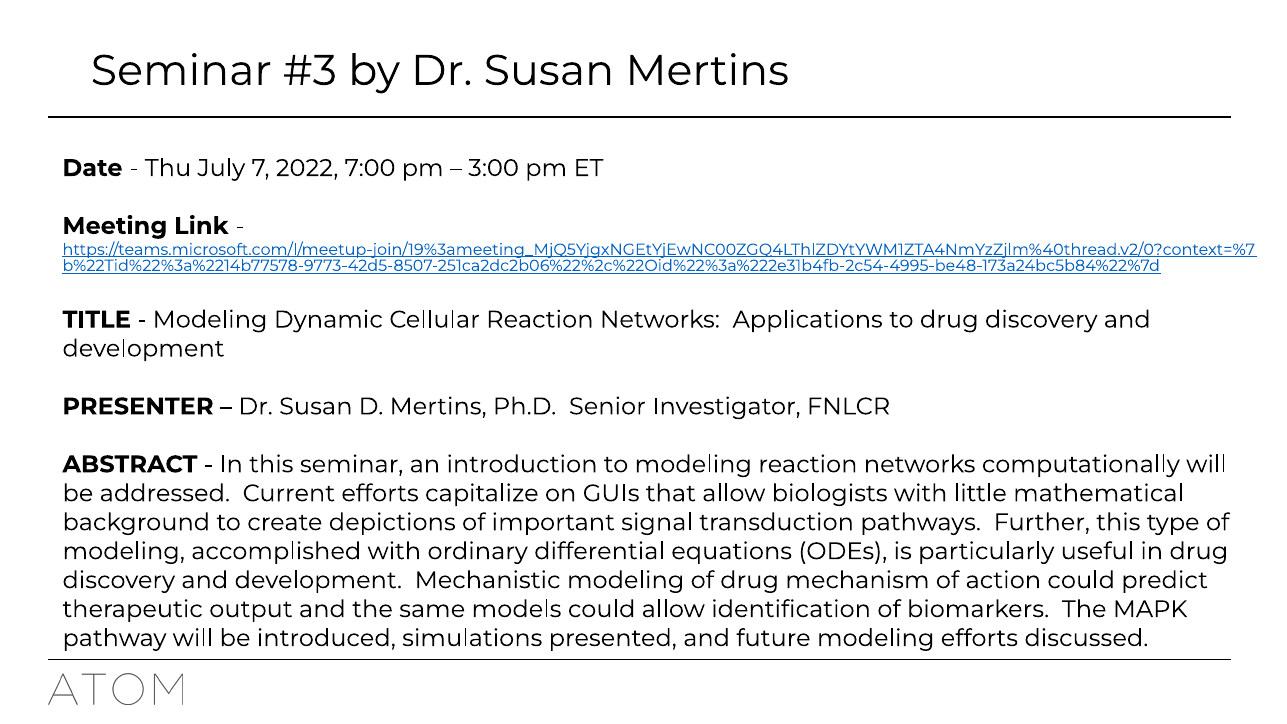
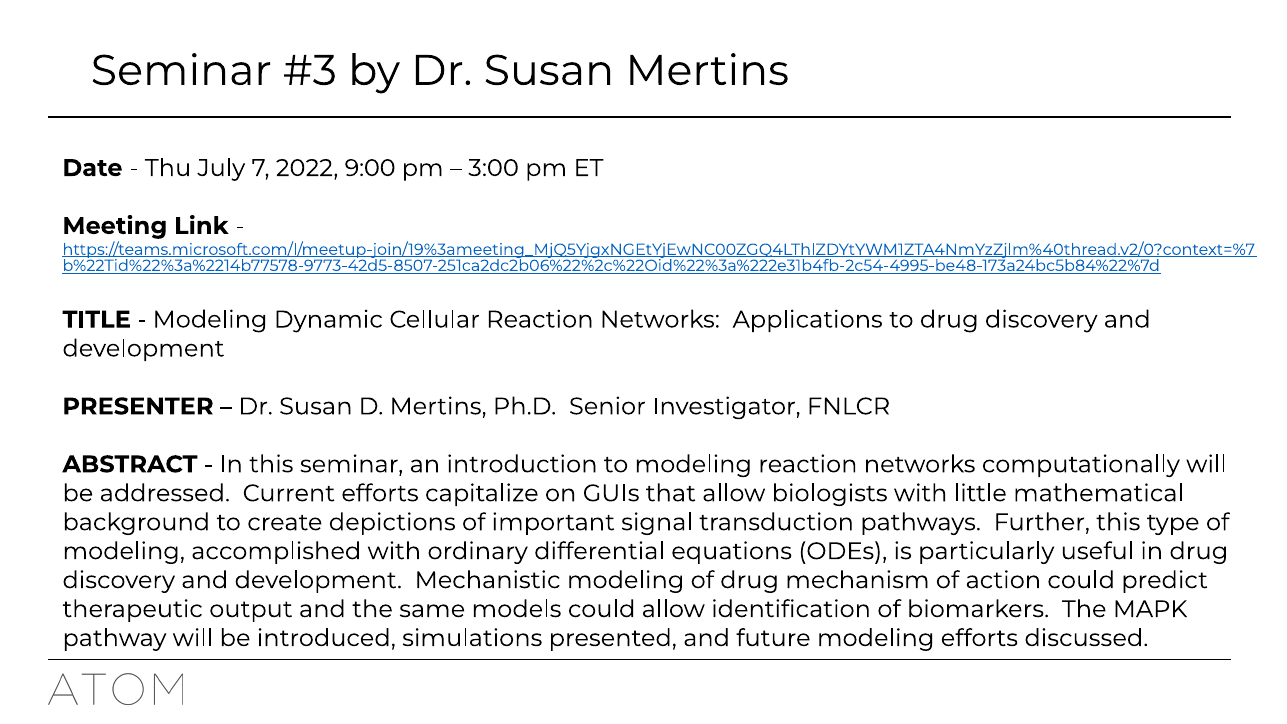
7:00: 7:00 -> 9:00
